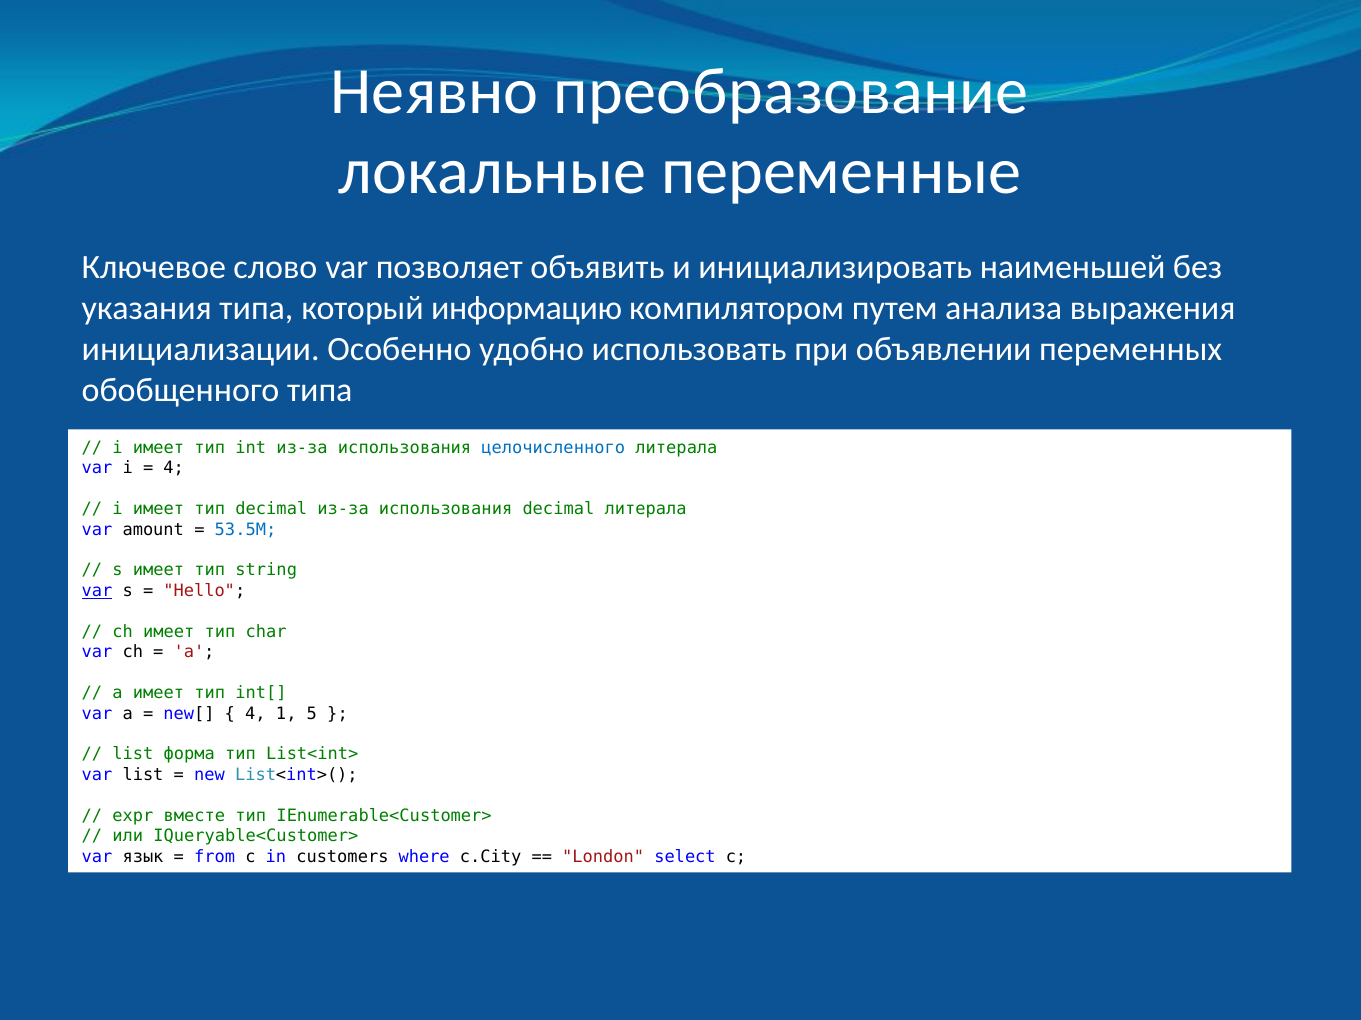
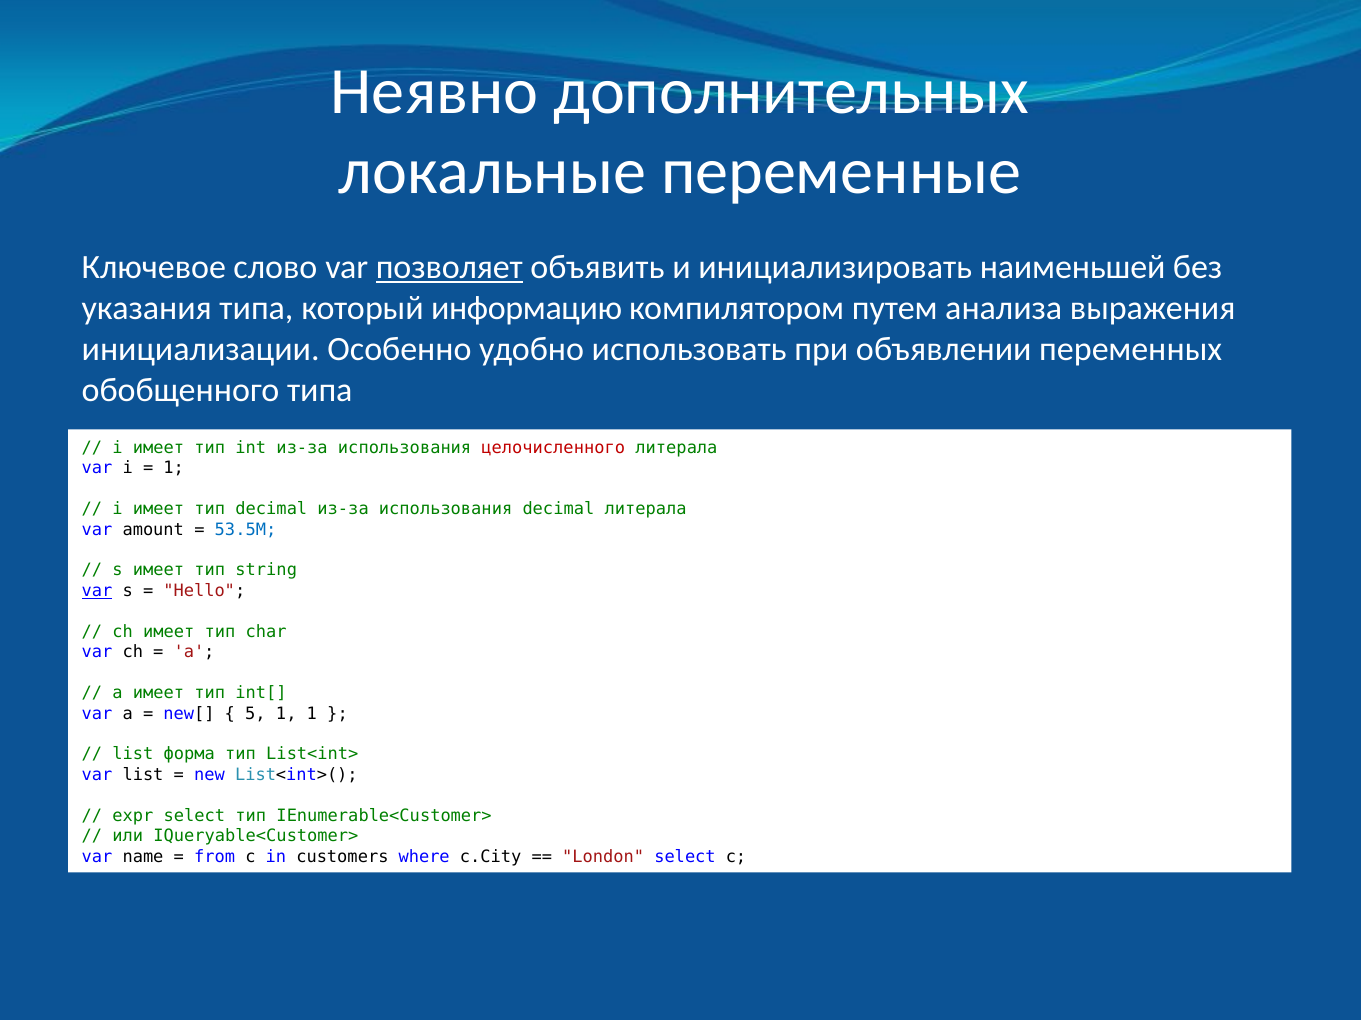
преобразование: преобразование -> дополнительных
позволяет underline: none -> present
целочиcленного colour: blue -> red
4 at (174, 468): 4 -> 1
4 at (255, 714): 4 -> 5
1 5: 5 -> 1
expr вместе: вместе -> select
язык: язык -> name
